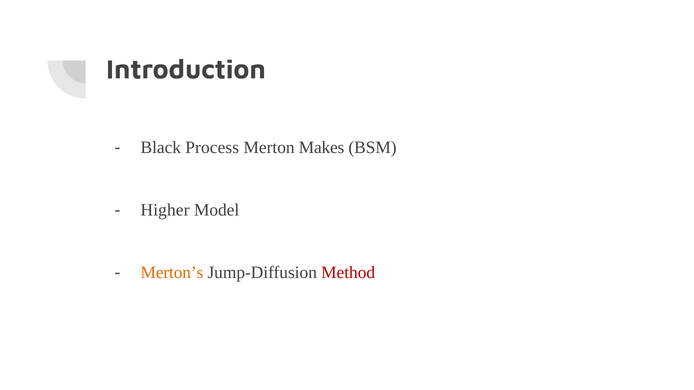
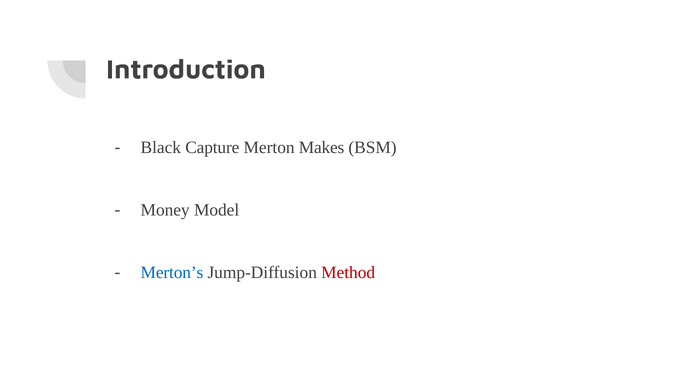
Process: Process -> Capture
Higher: Higher -> Money
Merton’s colour: orange -> blue
